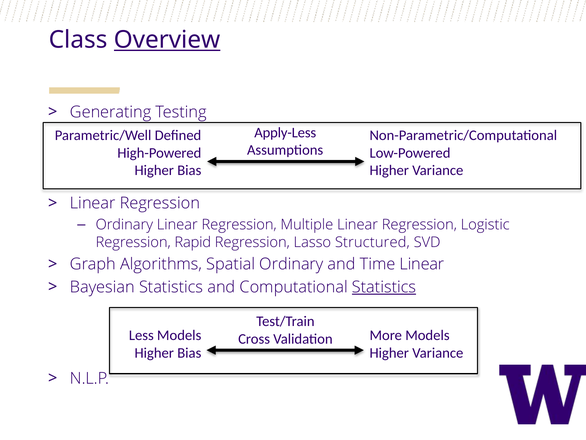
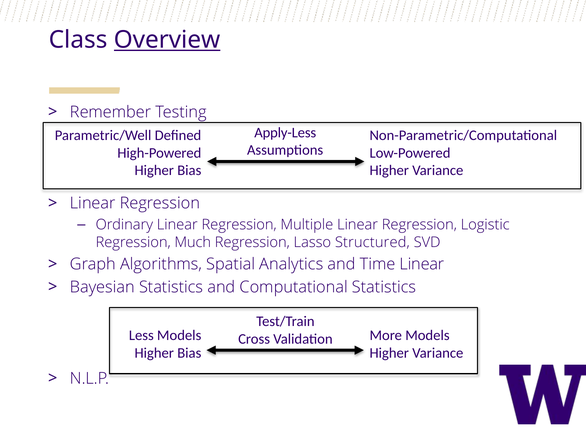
Generating: Generating -> Remember
Rapid: Rapid -> Much
Spatial Ordinary: Ordinary -> Analytics
Statistics at (384, 287) underline: present -> none
